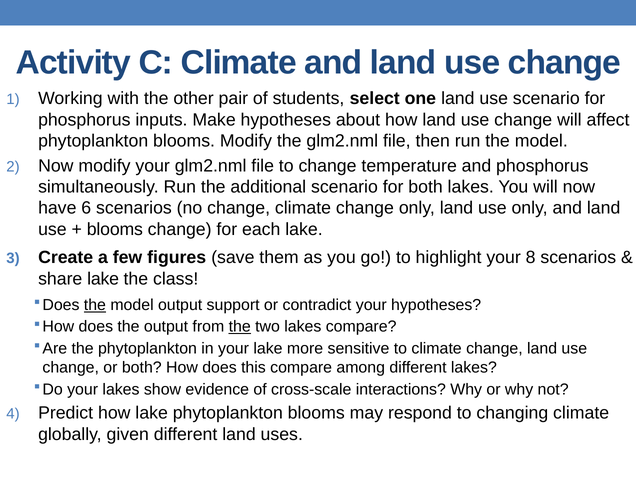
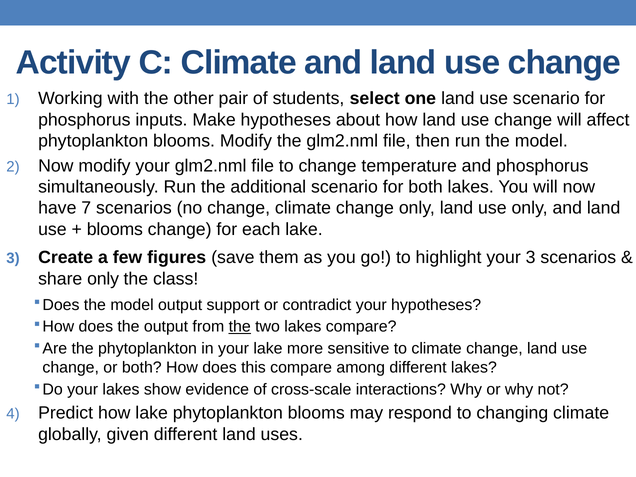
6: 6 -> 7
your 8: 8 -> 3
share lake: lake -> only
the at (95, 305) underline: present -> none
